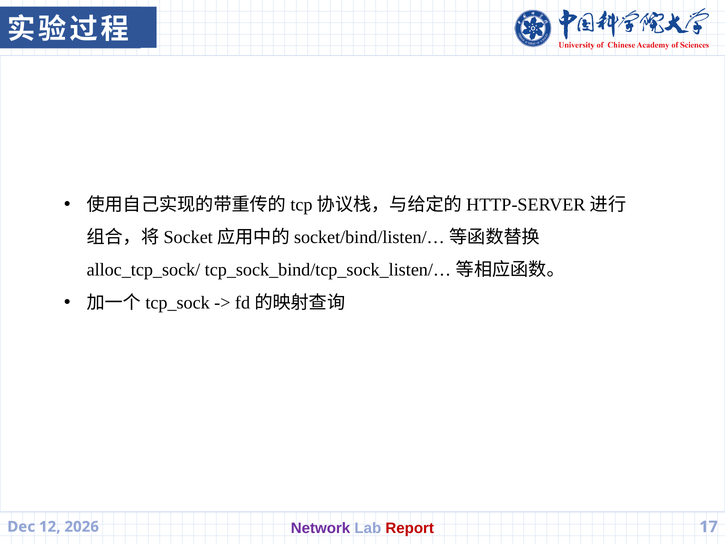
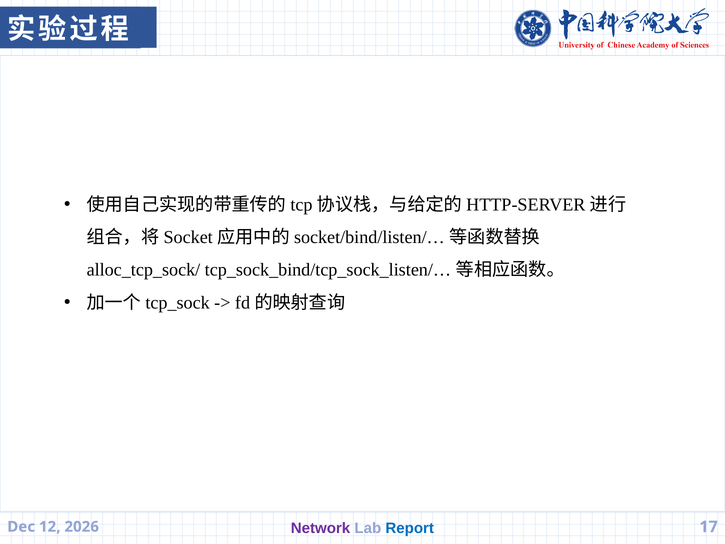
Report colour: red -> blue
